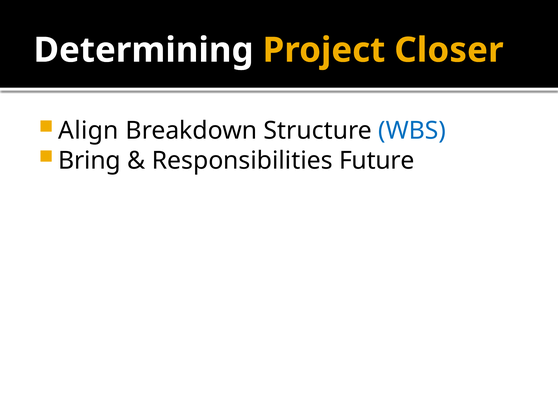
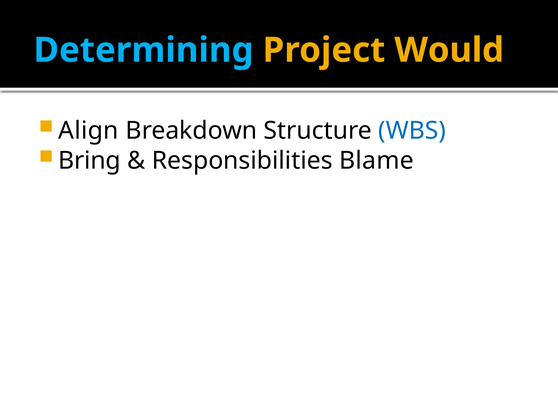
Determining colour: white -> light blue
Closer: Closer -> Would
Future: Future -> Blame
